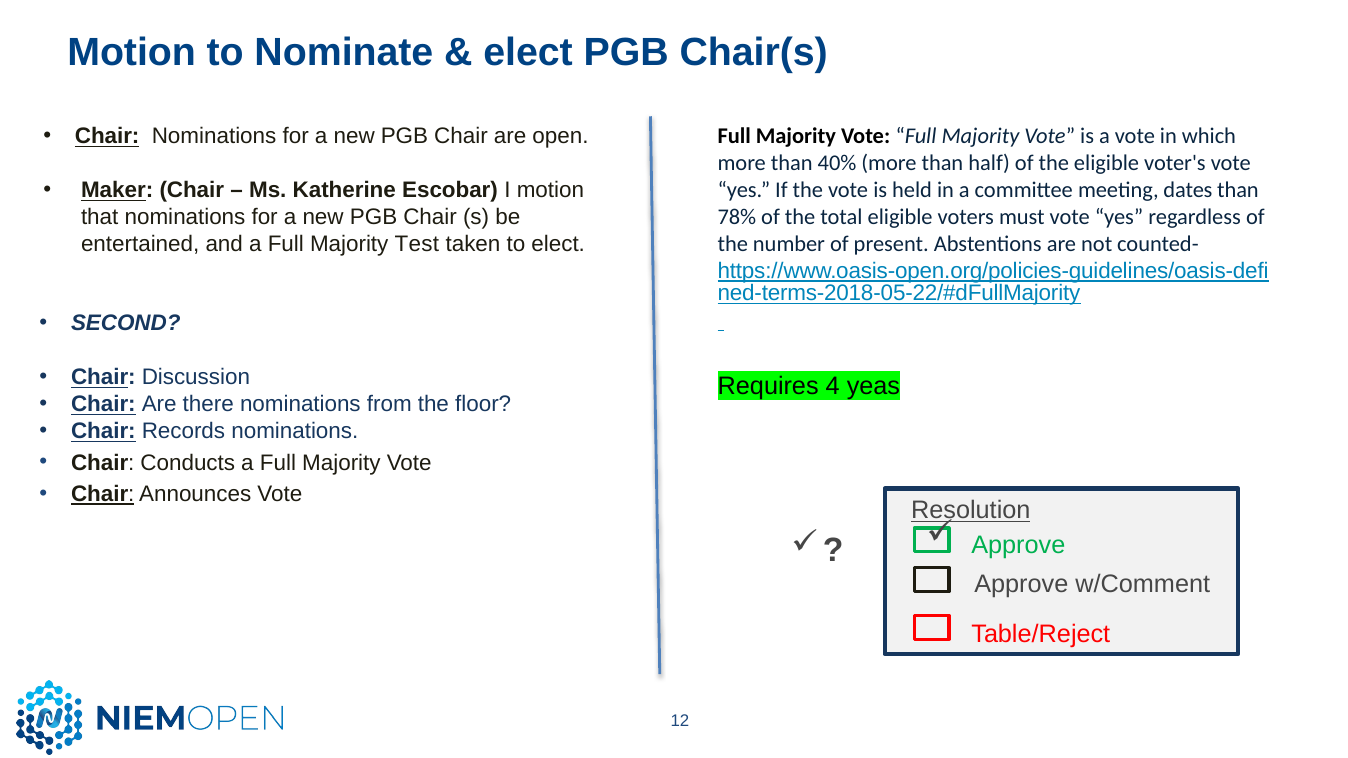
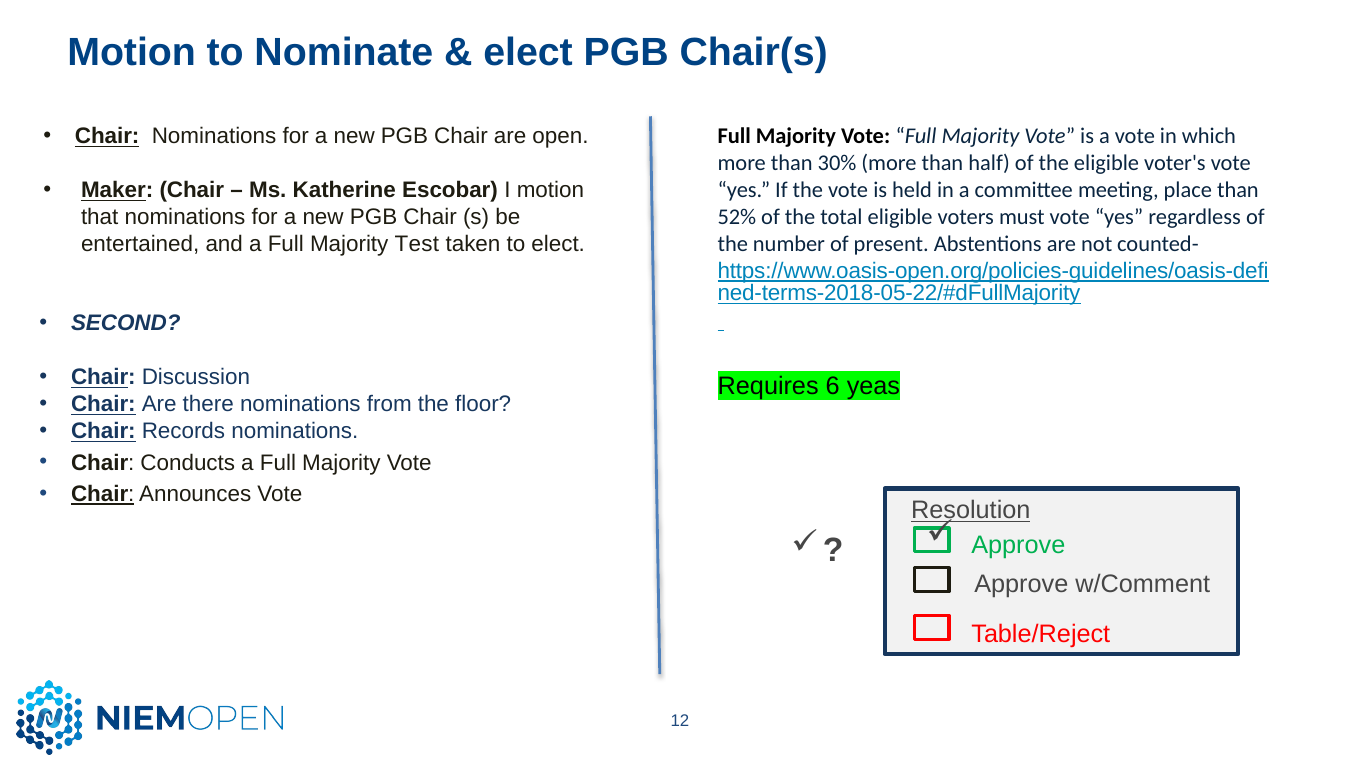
40%: 40% -> 30%
dates: dates -> place
78%: 78% -> 52%
4: 4 -> 6
